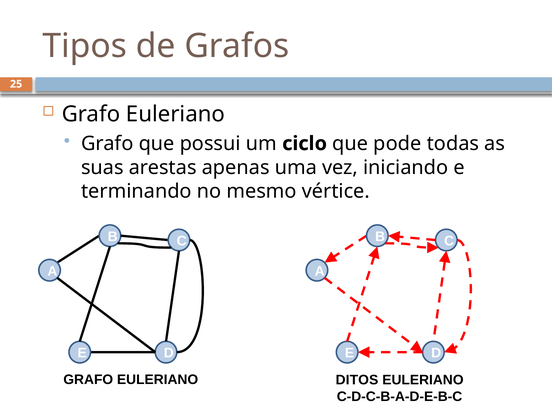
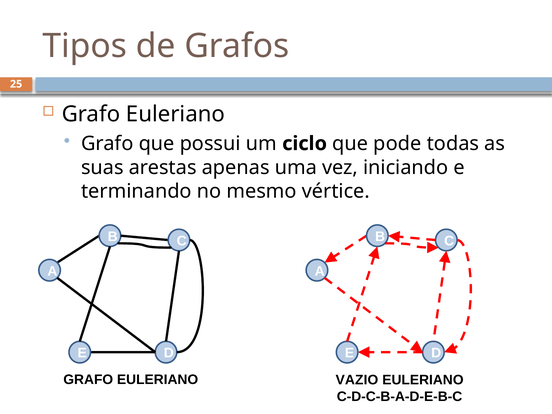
DITOS: DITOS -> VAZIO
